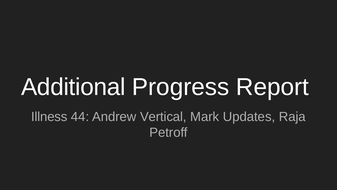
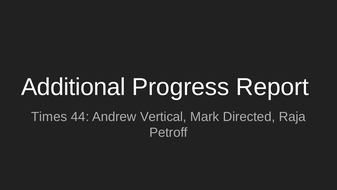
Illness: Illness -> Times
Updates: Updates -> Directed
